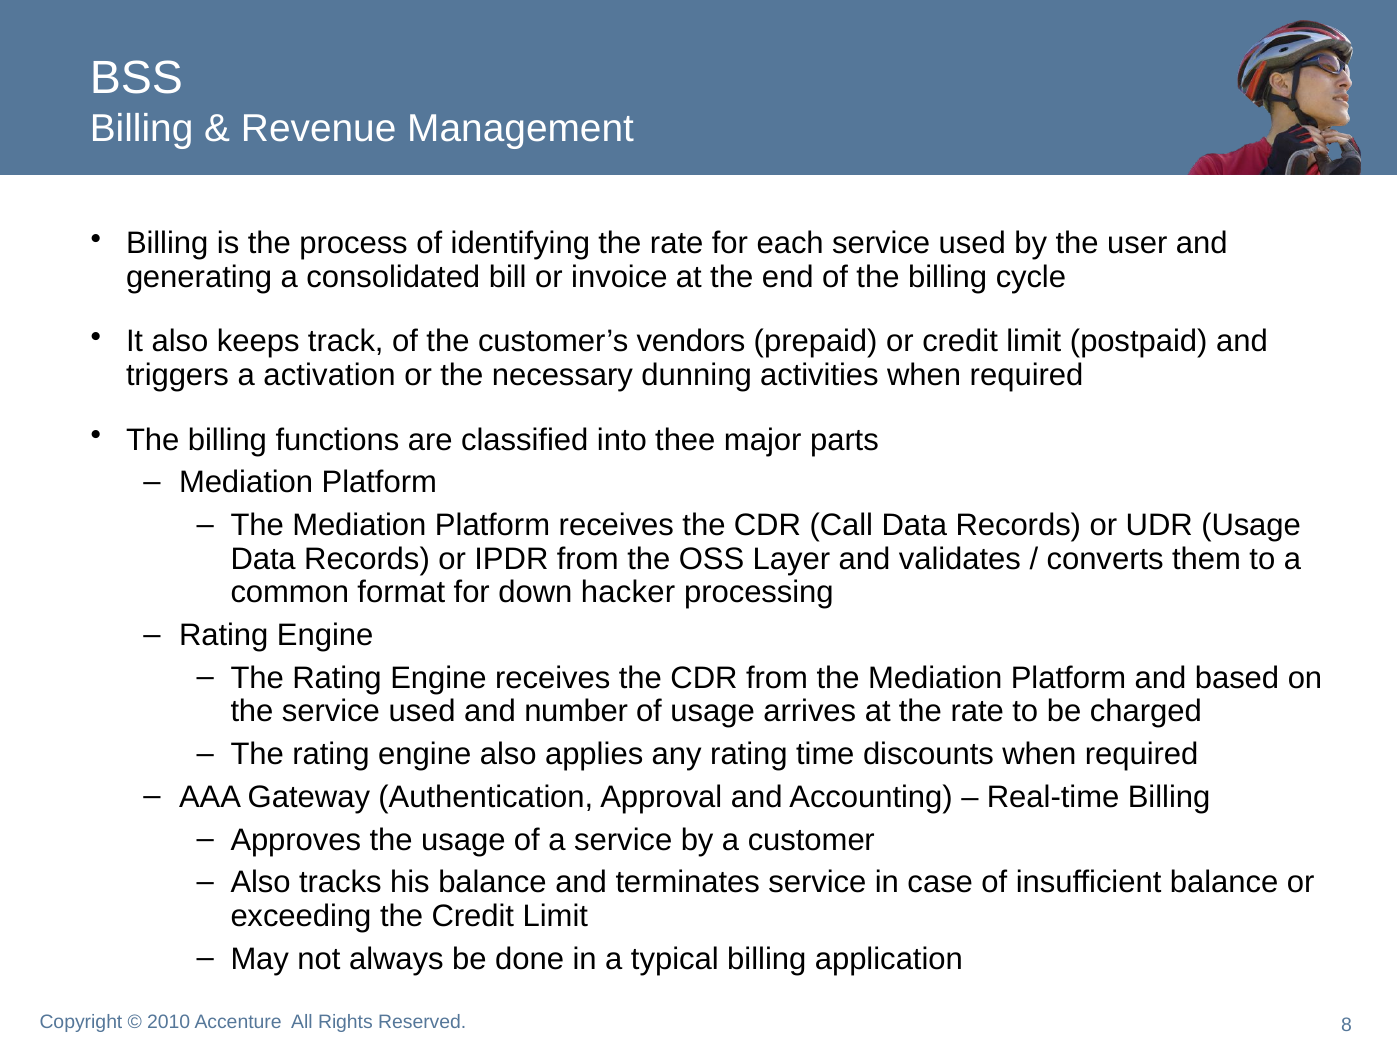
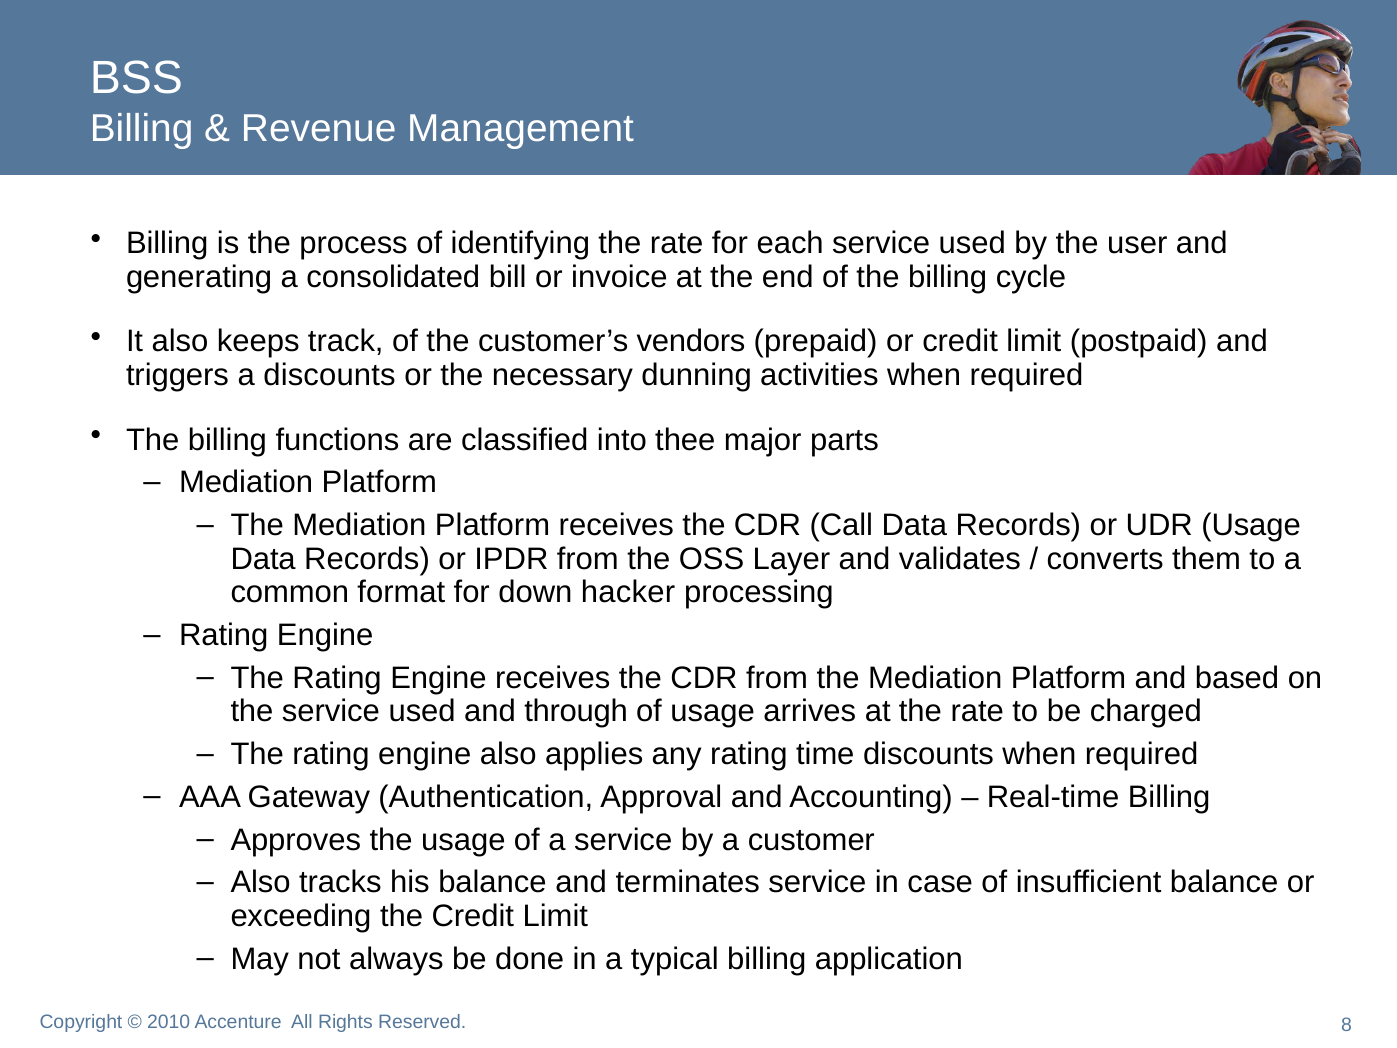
a activation: activation -> discounts
number: number -> through
